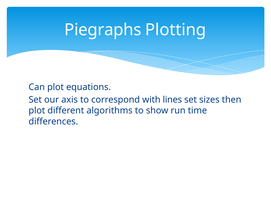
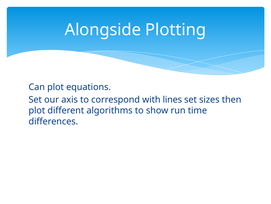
Piegraphs: Piegraphs -> Alongside
